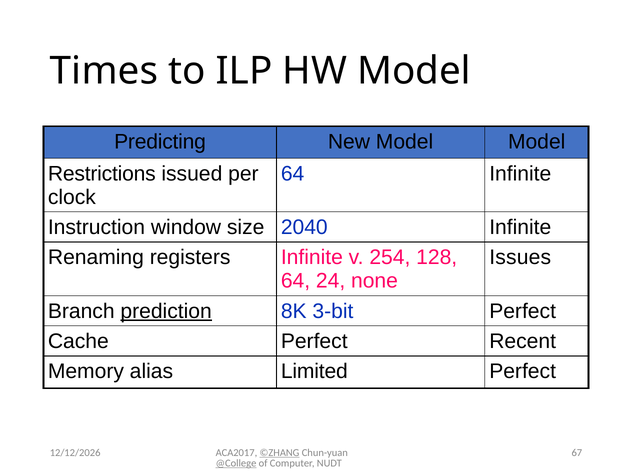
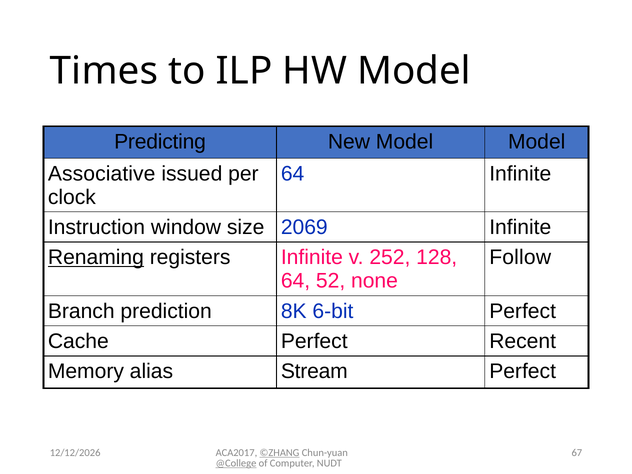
Restrictions: Restrictions -> Associative
2040: 2040 -> 2069
Renaming underline: none -> present
254: 254 -> 252
Issues: Issues -> Follow
24: 24 -> 52
prediction underline: present -> none
3-bit: 3-bit -> 6-bit
Limited: Limited -> Stream
